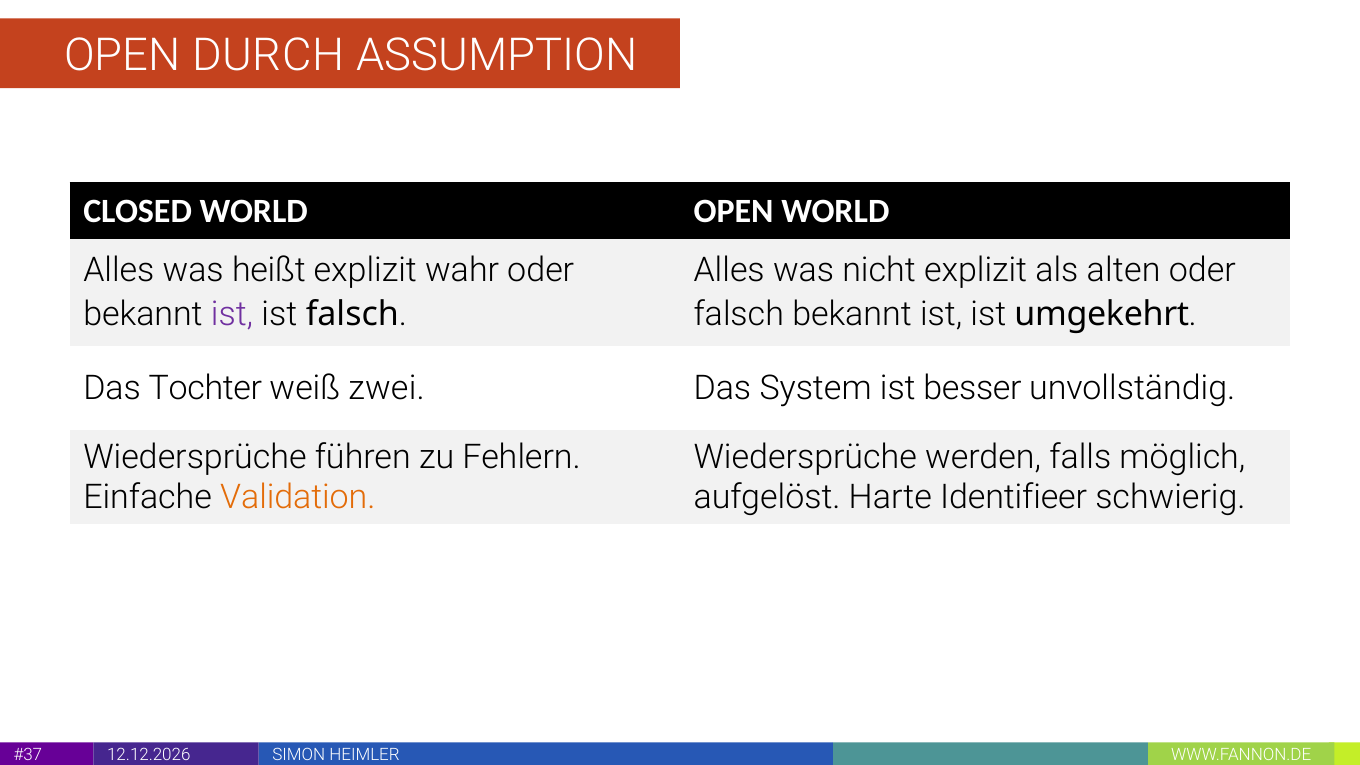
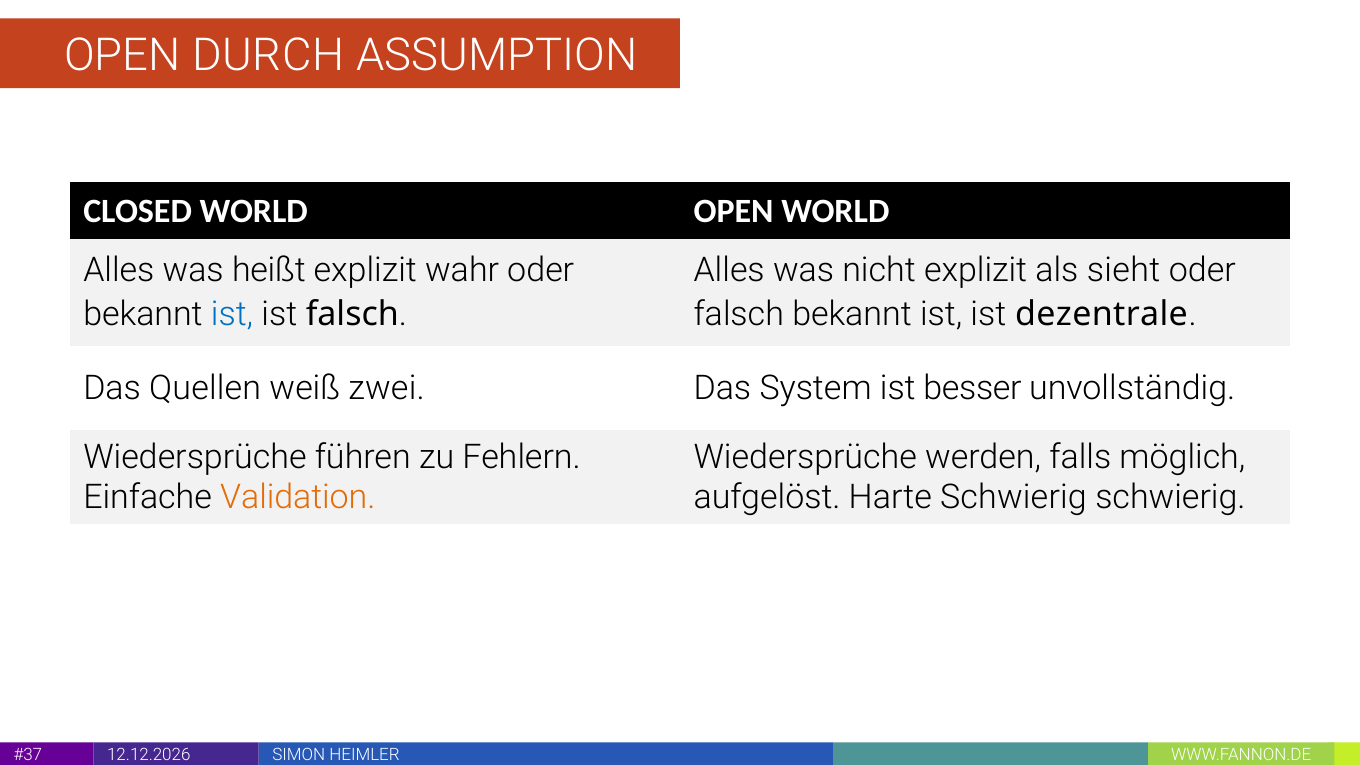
alten: alten -> sieht
ist at (232, 314) colour: purple -> blue
umgekehrt: umgekehrt -> dezentrale
Tochter: Tochter -> Quellen
Harte Identifieer: Identifieer -> Schwierig
